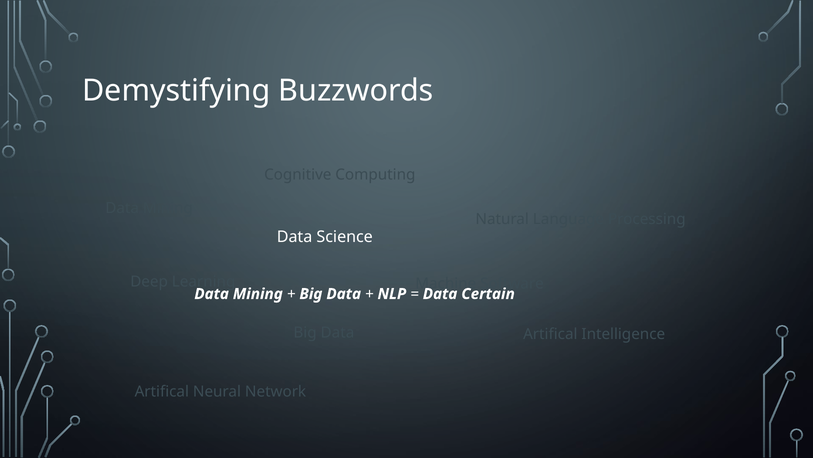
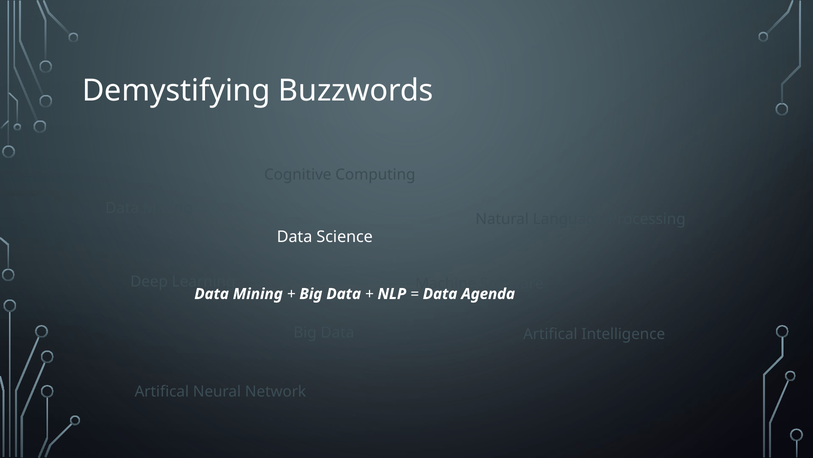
Certain: Certain -> Agenda
